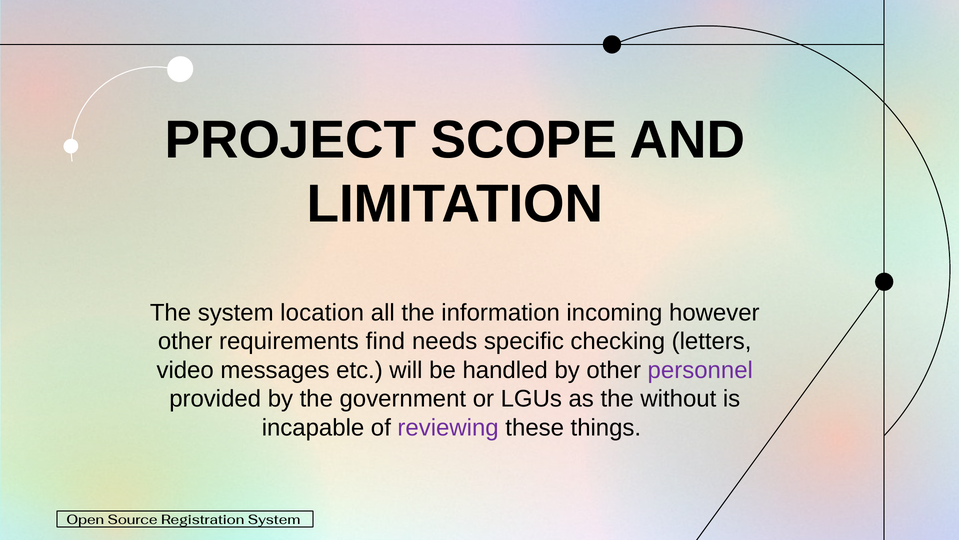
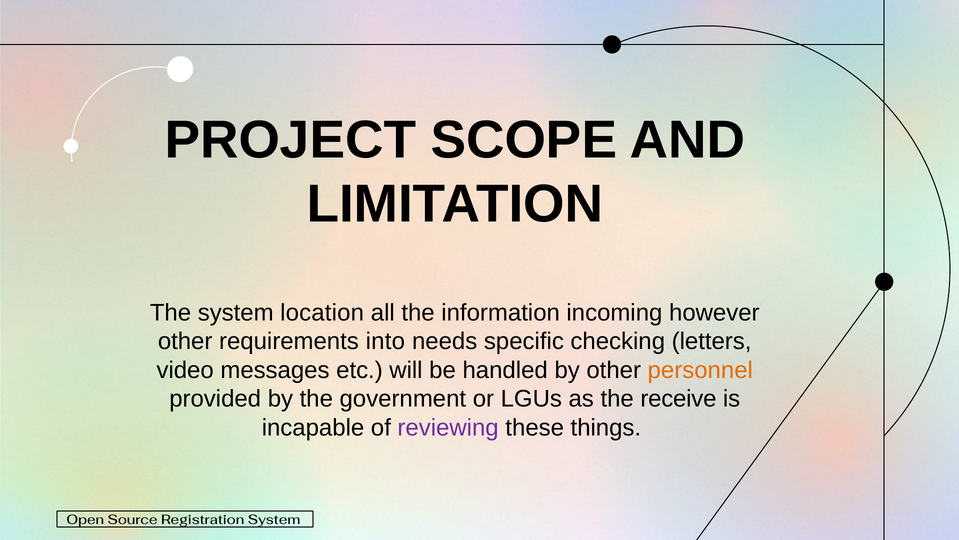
find: find -> into
personnel colour: purple -> orange
without: without -> receive
